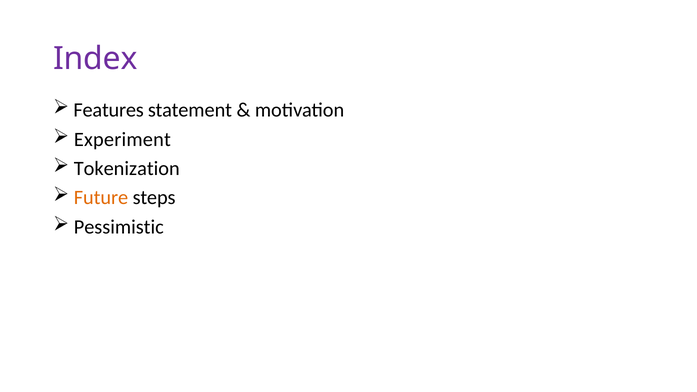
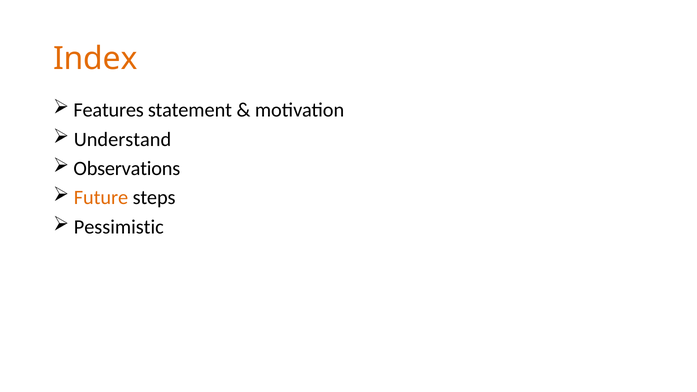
Index colour: purple -> orange
Experiment: Experiment -> Understand
Tokenization: Tokenization -> Observations
